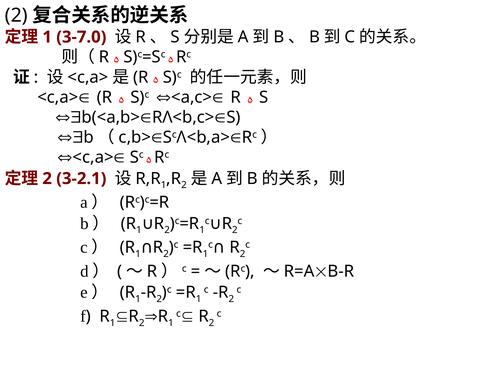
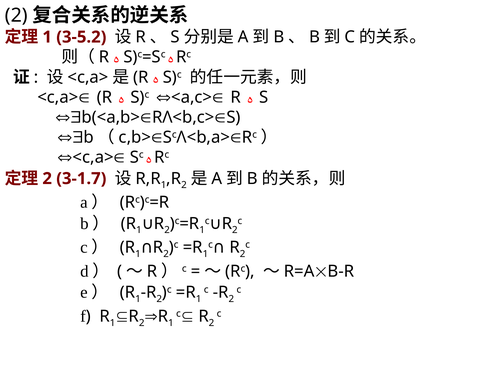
3-7.0: 3-7.0 -> 3-5.2
3-2.1: 3-2.1 -> 3-1.7
